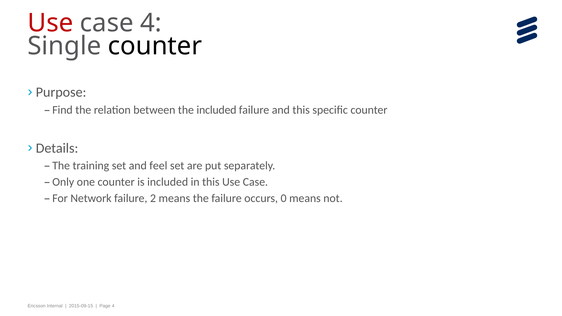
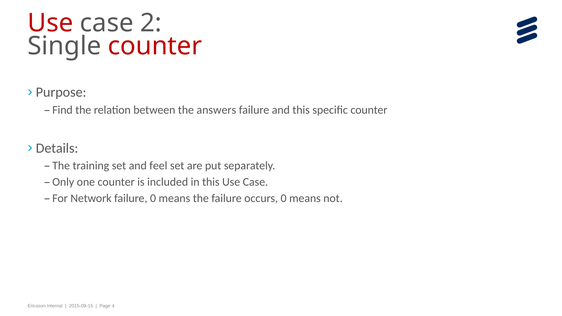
case 4: 4 -> 2
counter at (155, 46) colour: black -> red
the included: included -> answers
failure 2: 2 -> 0
